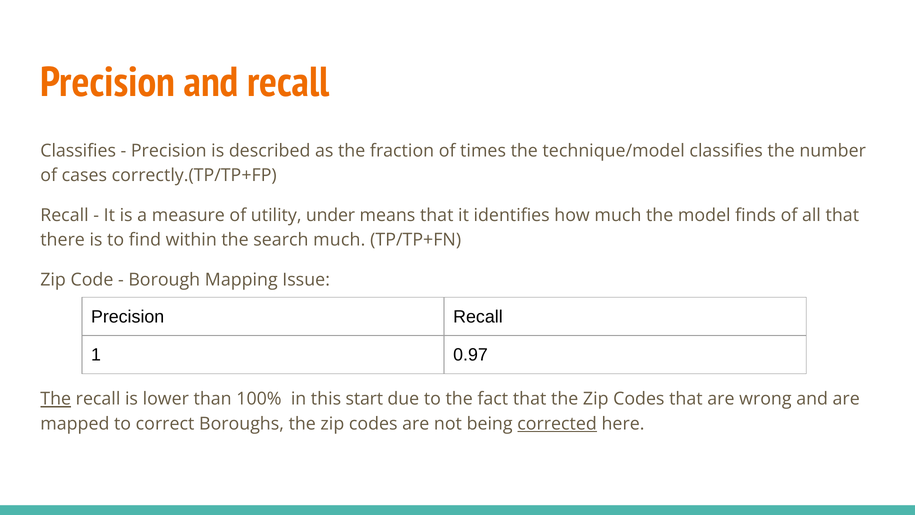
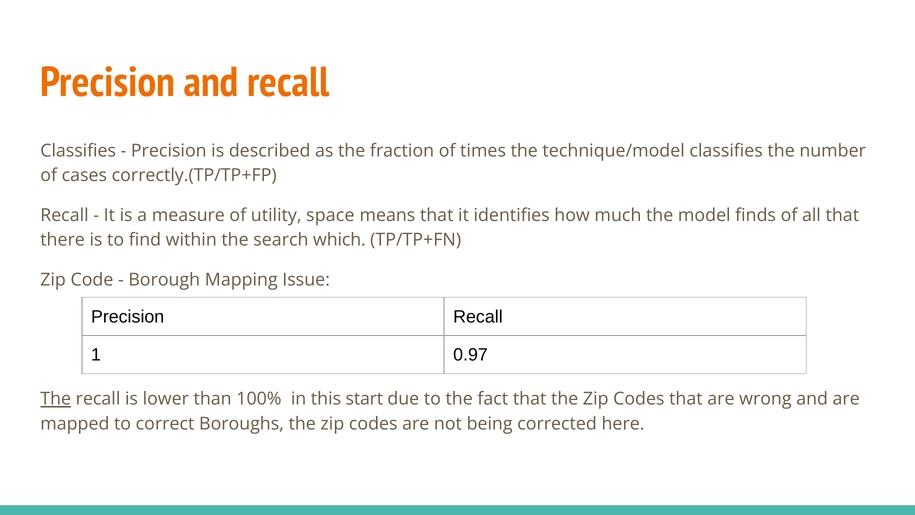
under: under -> space
search much: much -> which
corrected underline: present -> none
